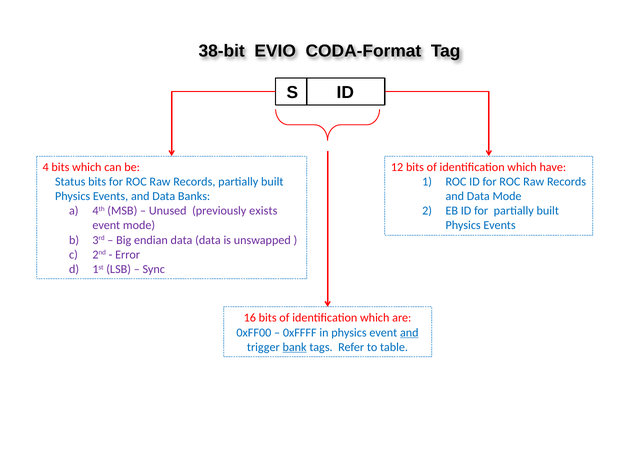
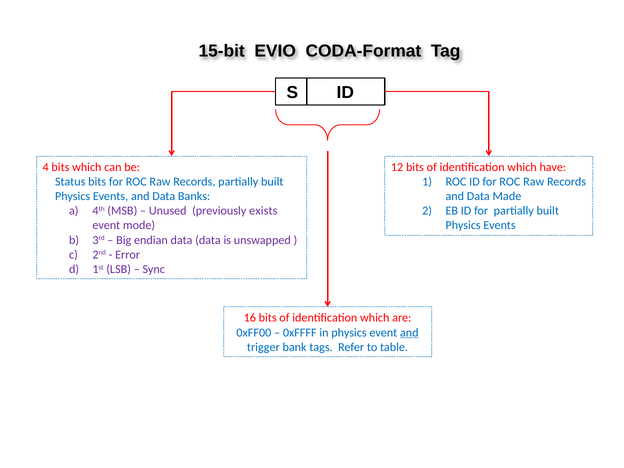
38-bit: 38-bit -> 15-bit
Data Mode: Mode -> Made
bank underline: present -> none
